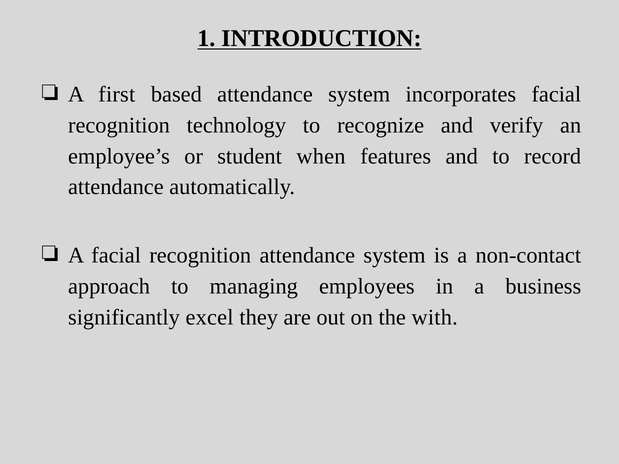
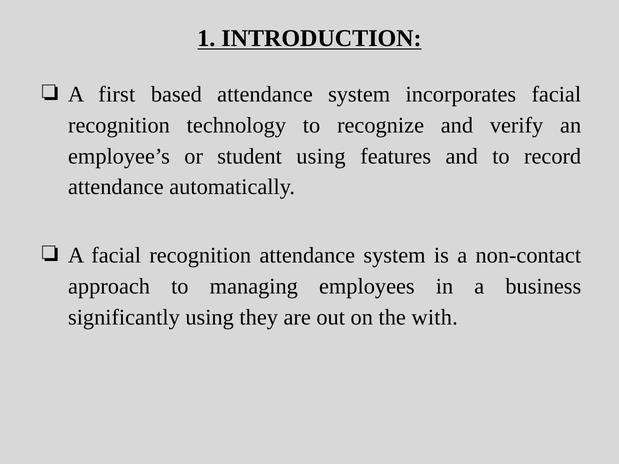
student when: when -> using
significantly excel: excel -> using
